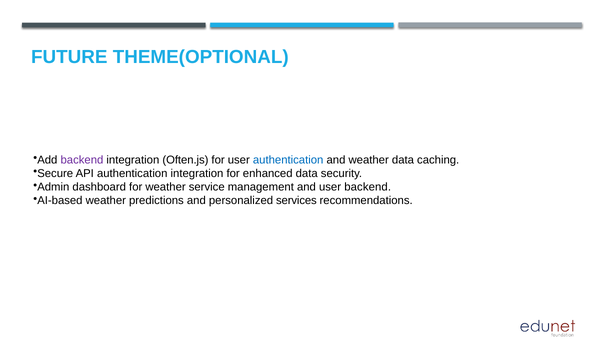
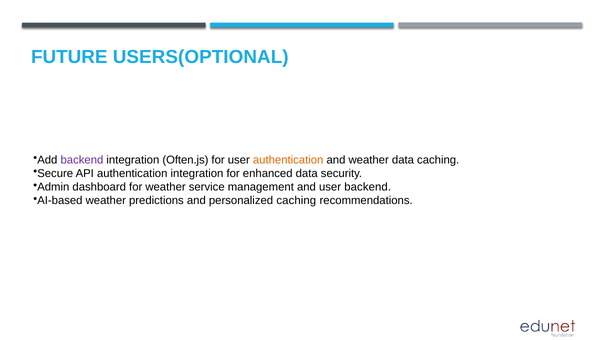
THEME(OPTIONAL: THEME(OPTIONAL -> USERS(OPTIONAL
authentication at (288, 160) colour: blue -> orange
personalized services: services -> caching
